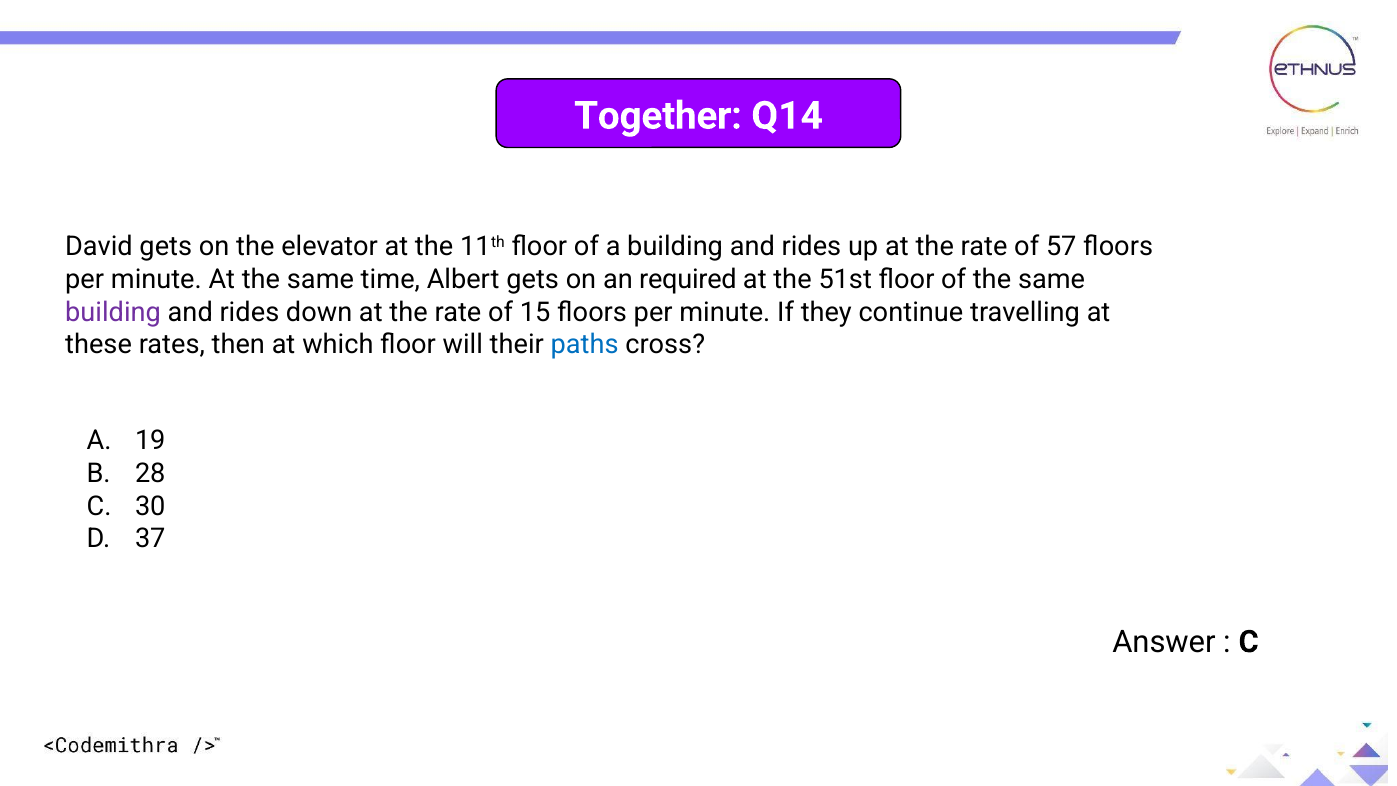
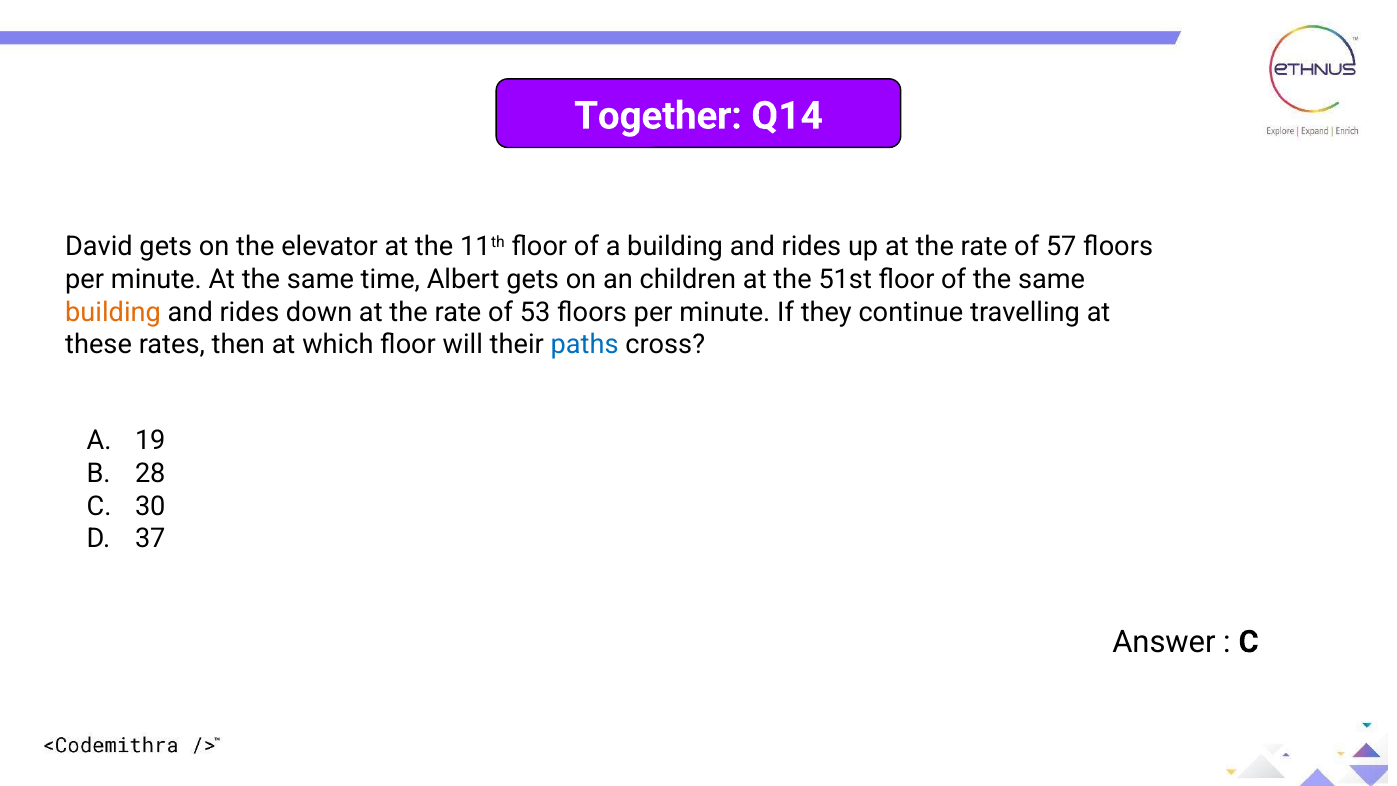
required: required -> children
building at (113, 312) colour: purple -> orange
15: 15 -> 53
